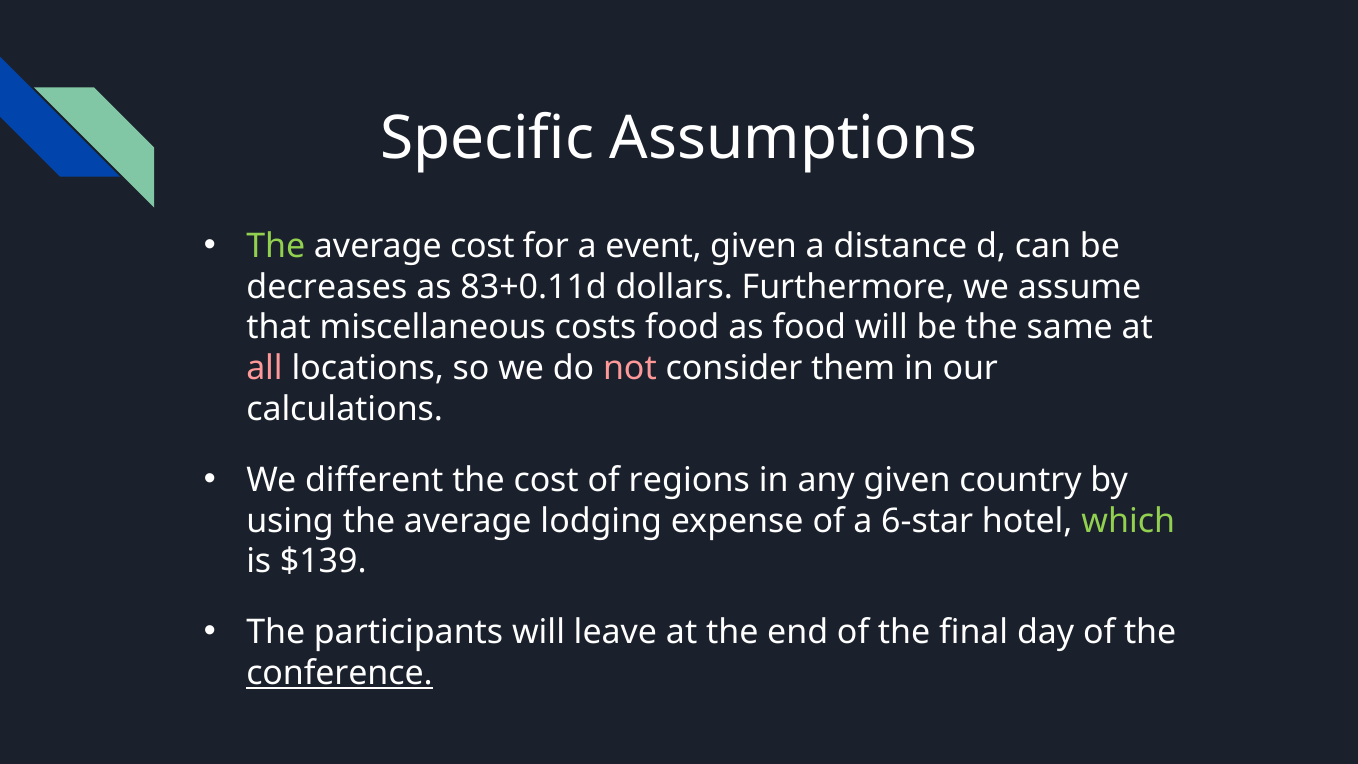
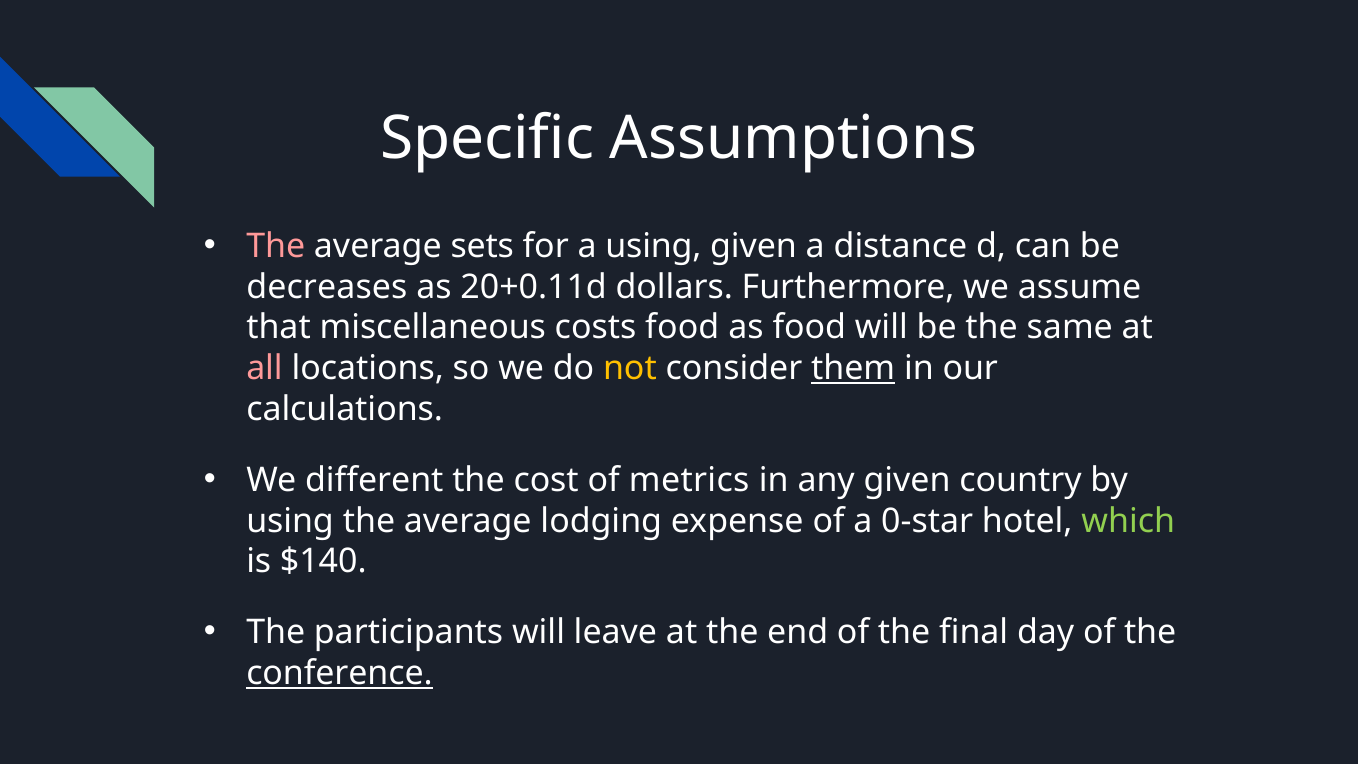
The at (276, 246) colour: light green -> pink
average cost: cost -> sets
a event: event -> using
83+0.11d: 83+0.11d -> 20+0.11d
not colour: pink -> yellow
them underline: none -> present
regions: regions -> metrics
6-star: 6-star -> 0-star
$139: $139 -> $140
